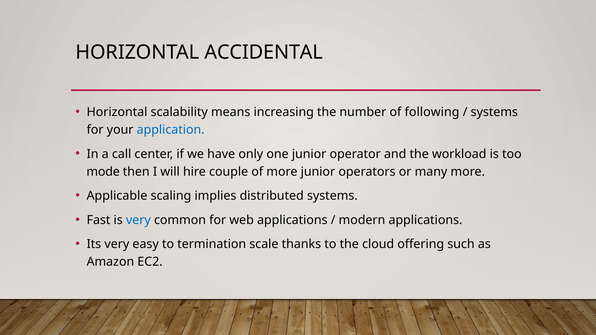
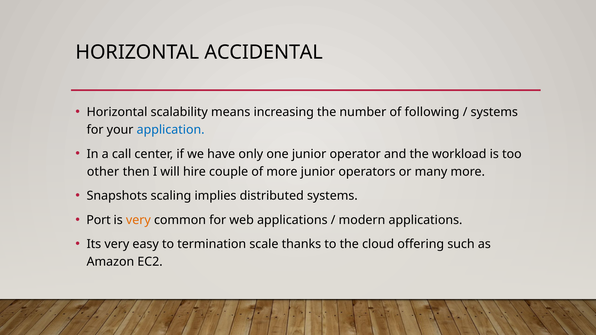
mode: mode -> other
Applicable: Applicable -> Snapshots
Fast: Fast -> Port
very at (138, 220) colour: blue -> orange
